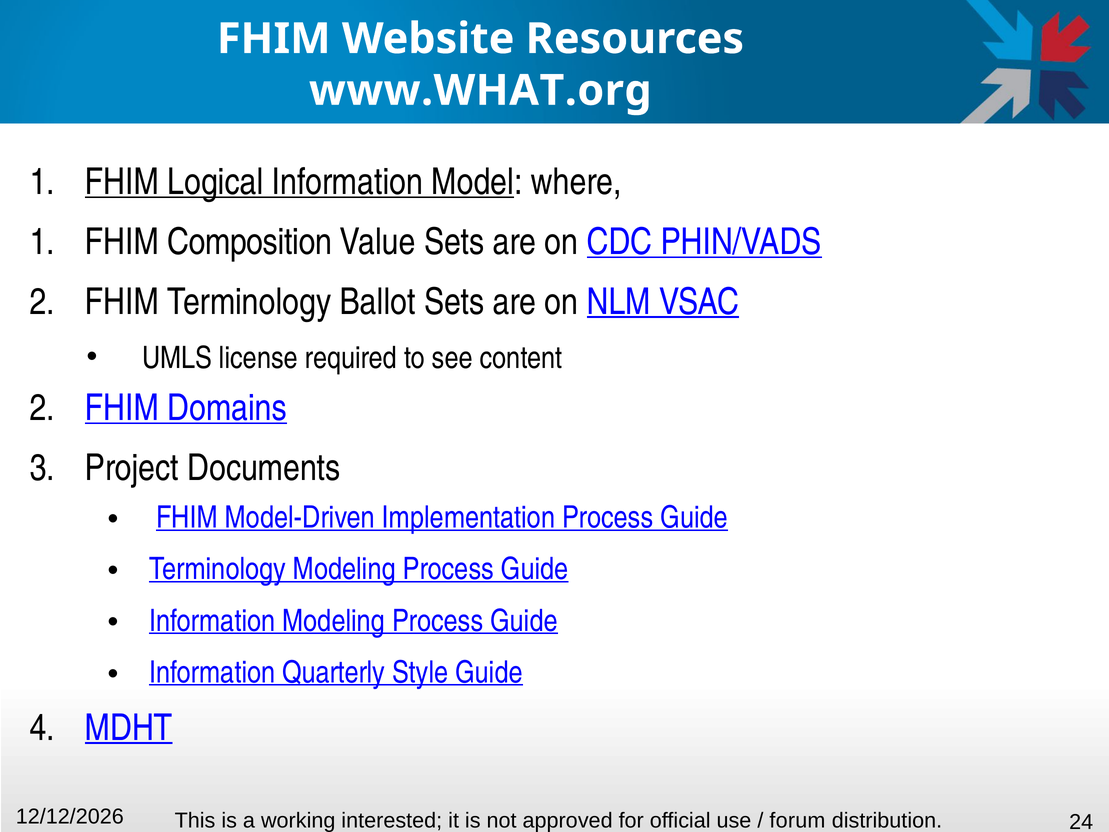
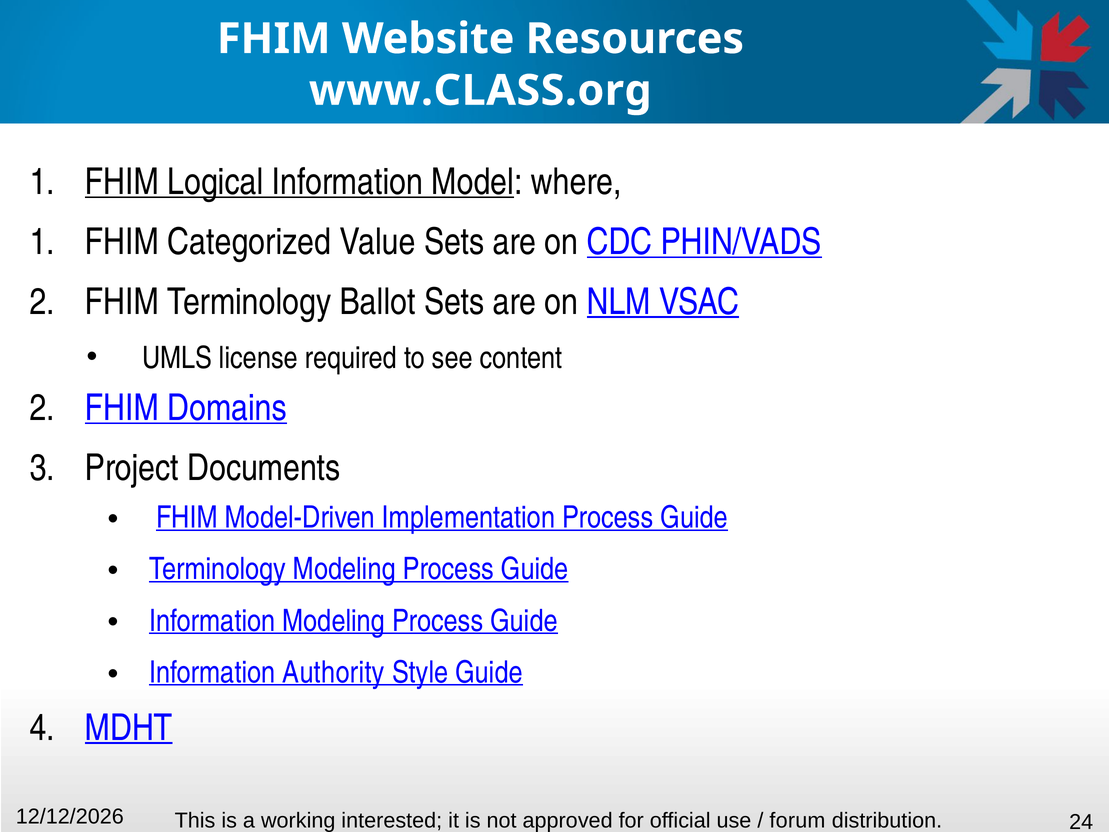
www.WHAT.org: www.WHAT.org -> www.CLASS.org
Composition: Composition -> Categorized
Quarterly: Quarterly -> Authority
